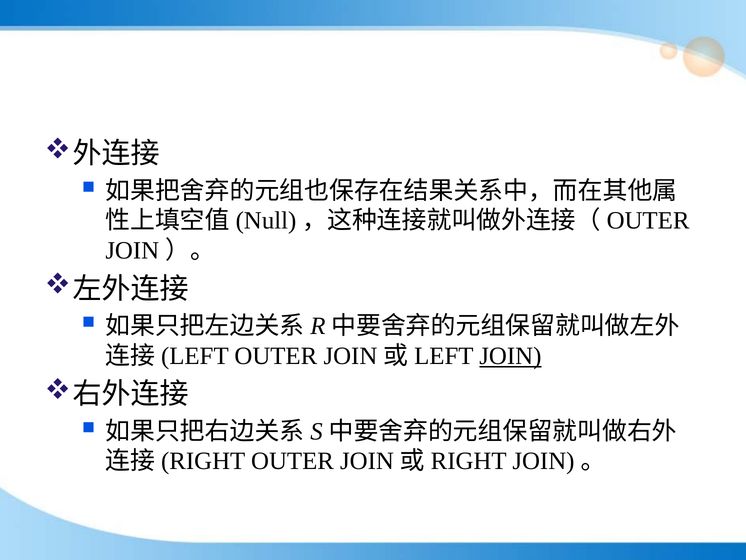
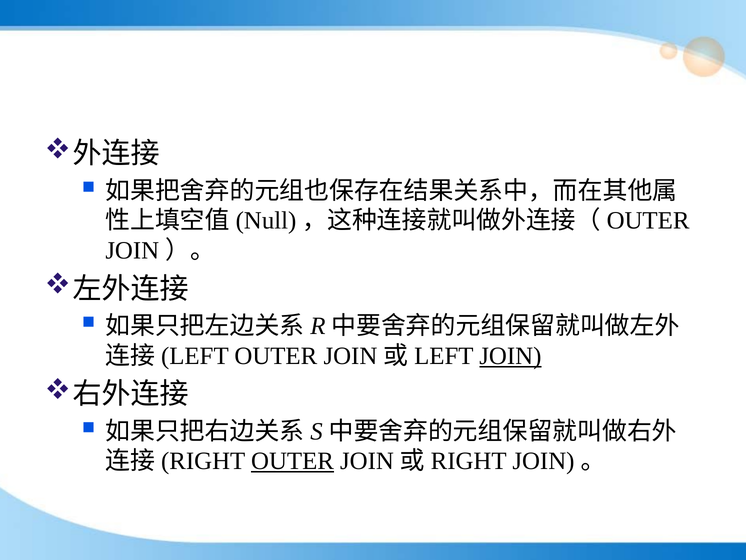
OUTER at (292, 461) underline: none -> present
